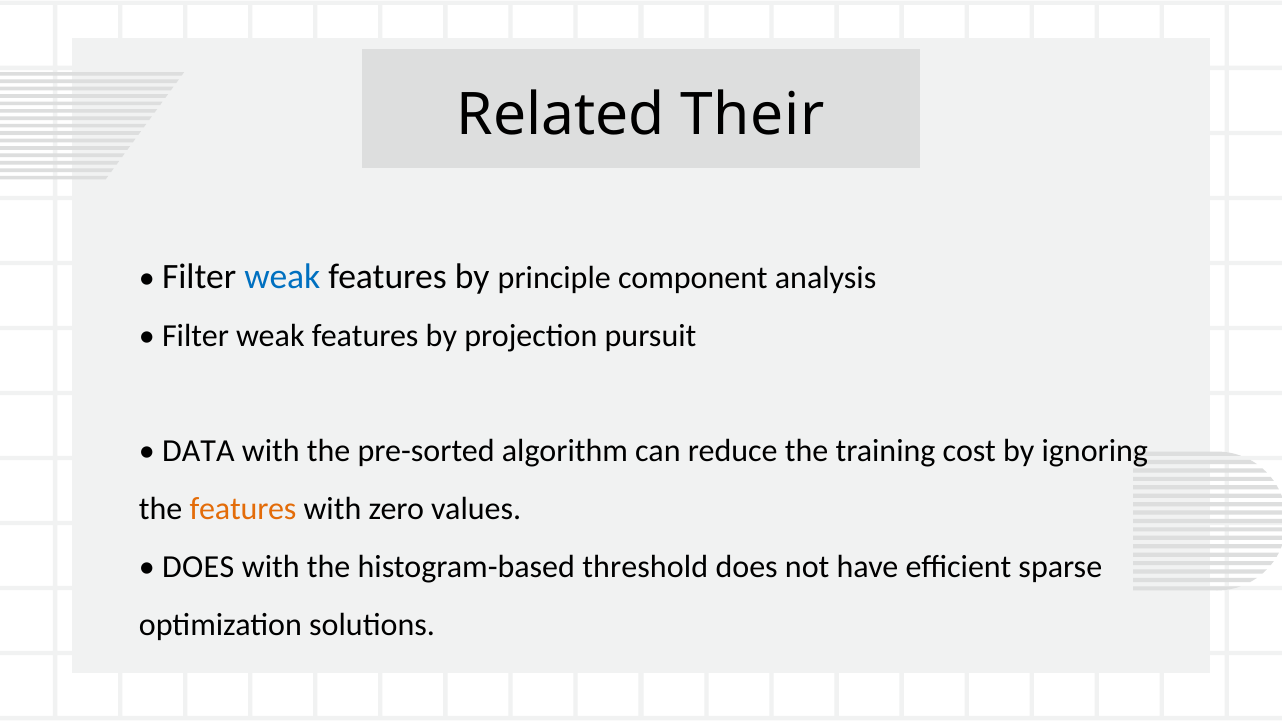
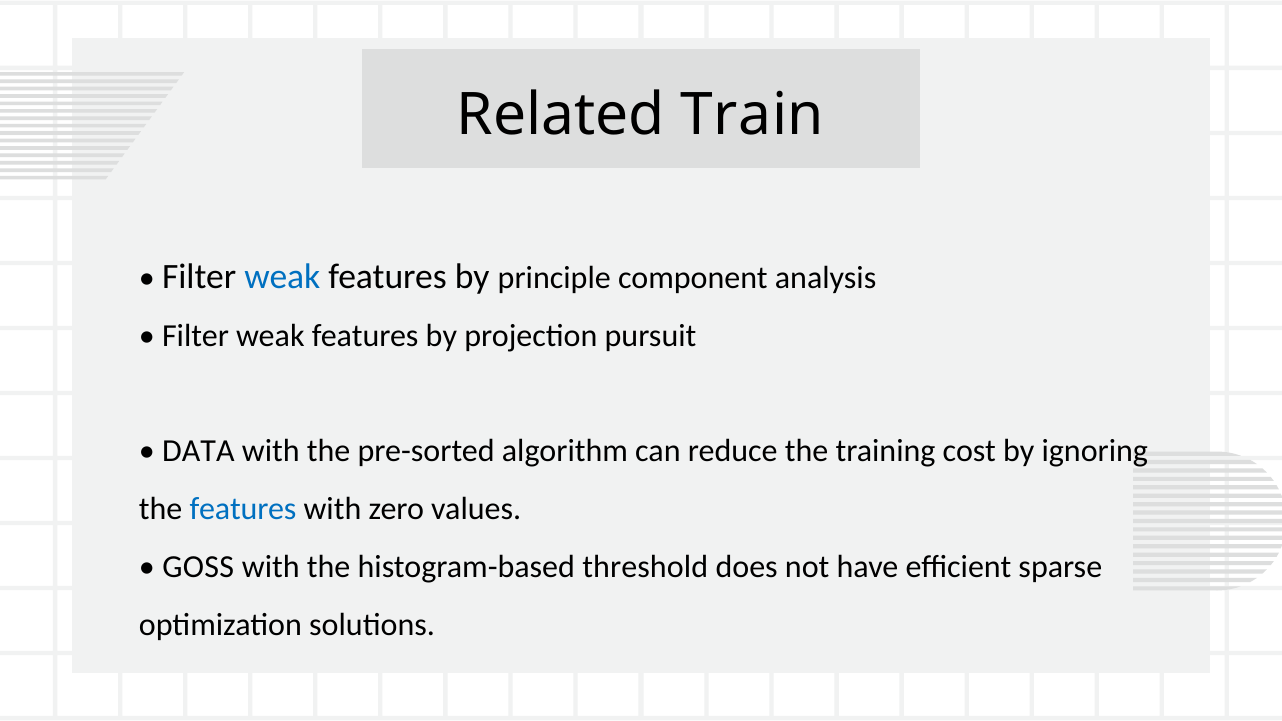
Their: Their -> Train
features at (243, 509) colour: orange -> blue
DOES at (198, 567): DOES -> GOSS
